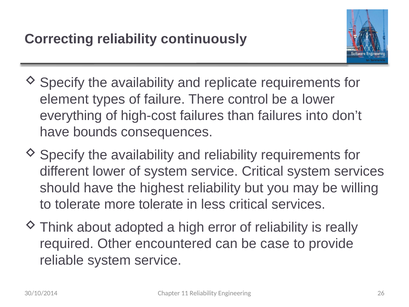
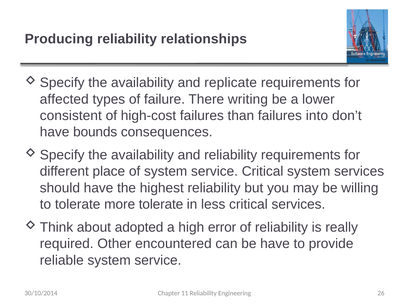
Correcting: Correcting -> Producing
continuously: continuously -> relationships
element: element -> affected
control: control -> writing
everything: everything -> consistent
different lower: lower -> place
be case: case -> have
